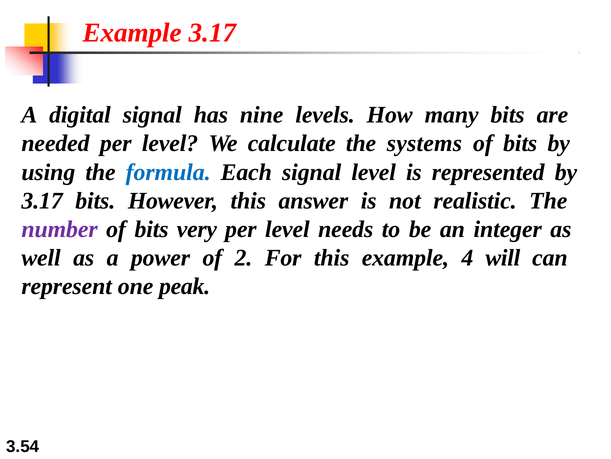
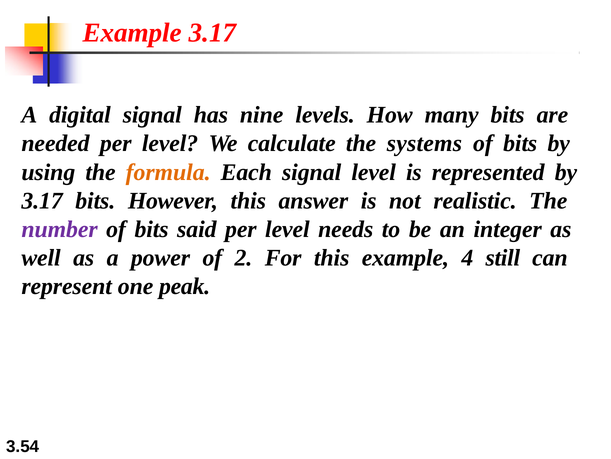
formula colour: blue -> orange
very: very -> said
will: will -> still
